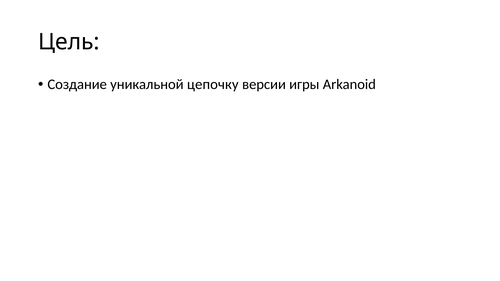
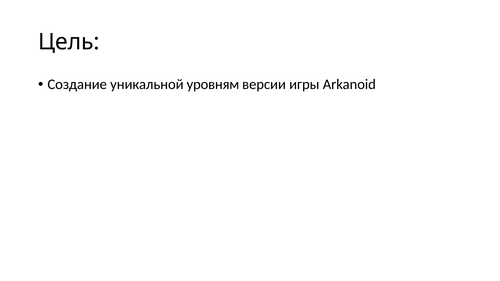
цепочку: цепочку -> уровням
